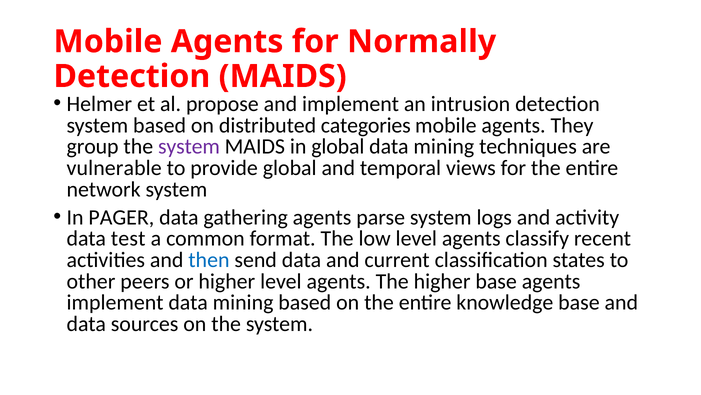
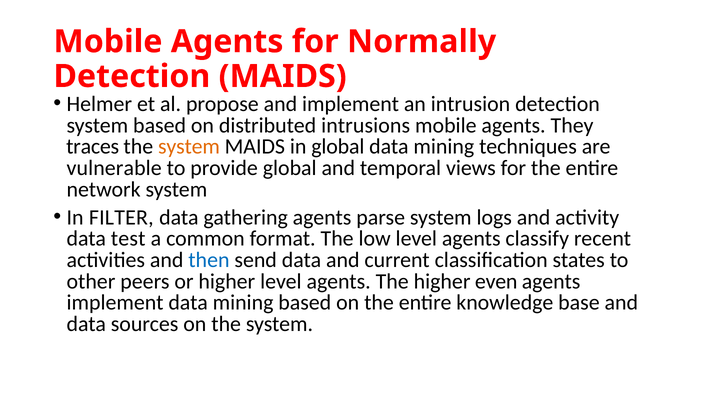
categories: categories -> intrusions
group: group -> traces
system at (189, 146) colour: purple -> orange
PAGER: PAGER -> FILTER
higher base: base -> even
